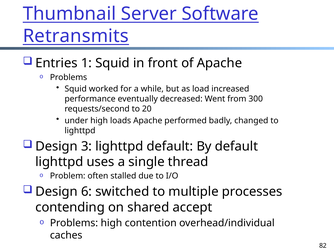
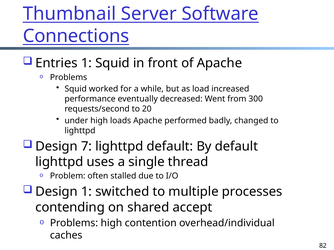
Retransmits: Retransmits -> Connections
3: 3 -> 7
Design 6: 6 -> 1
